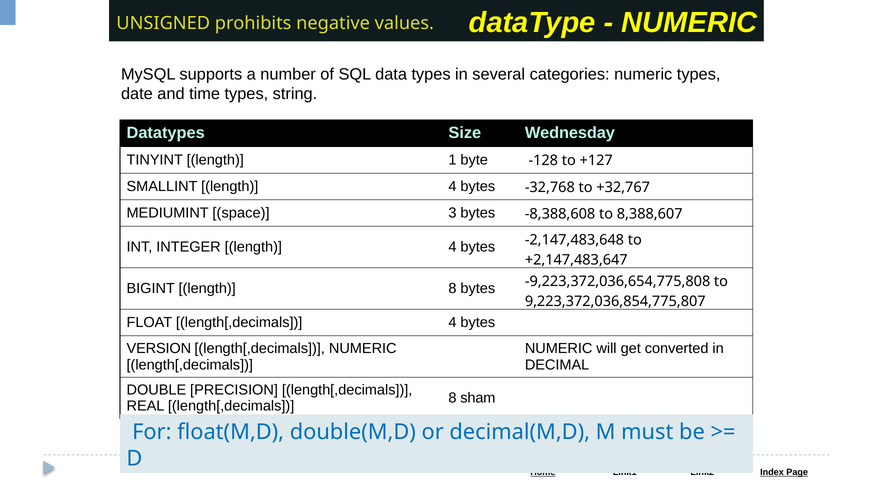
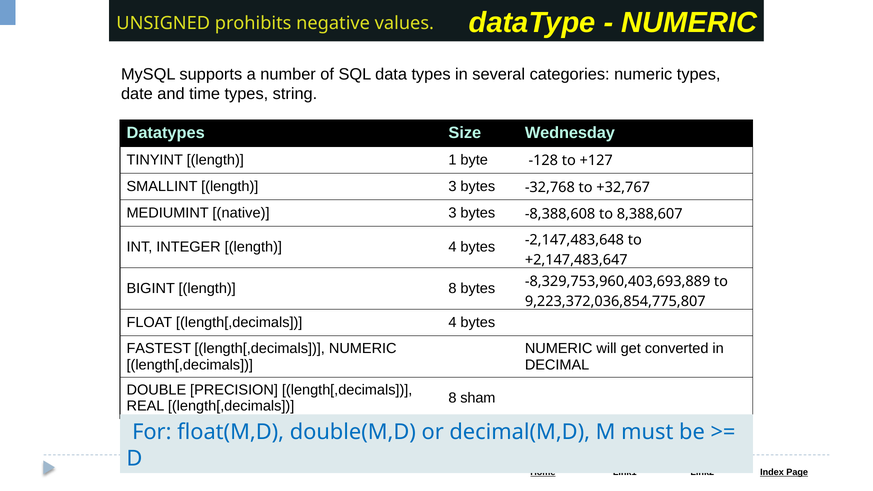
SMALLINT length 4: 4 -> 3
space: space -> native
-9,223,372,036,654,775,808: -9,223,372,036,654,775,808 -> -8,329,753,960,403,693,889
VERSION: VERSION -> FASTEST
